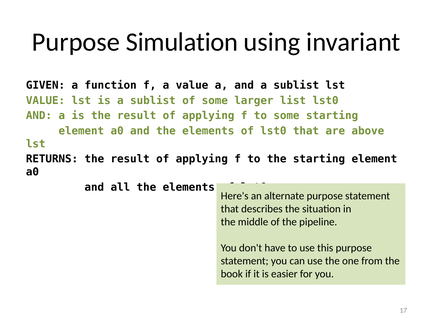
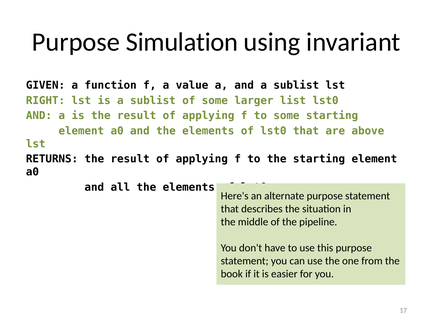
VALUE at (46, 100): VALUE -> RIGHT
